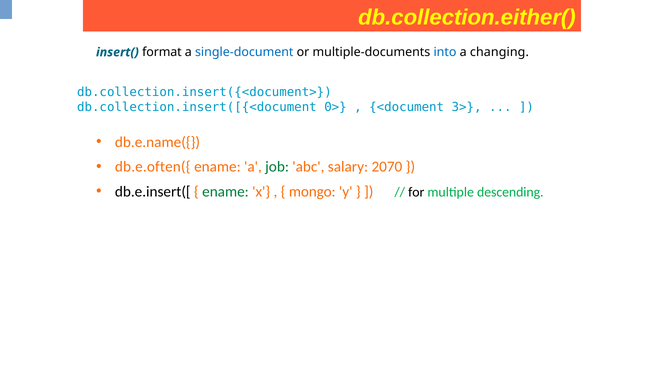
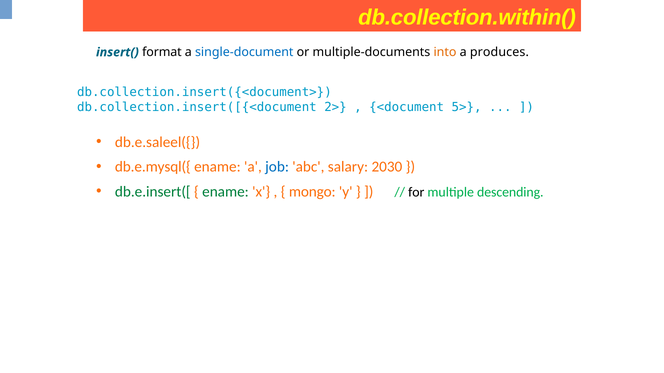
db.collection.either(: db.collection.either( -> db.collection.within(
into colour: blue -> orange
changing: changing -> produces
0>: 0> -> 2>
3>: 3> -> 5>
db.e.name({: db.e.name({ -> db.e.saleel({
db.e.often({: db.e.often({ -> db.e.mysql({
job colour: green -> blue
2070: 2070 -> 2030
db.e.insert([ colour: black -> green
